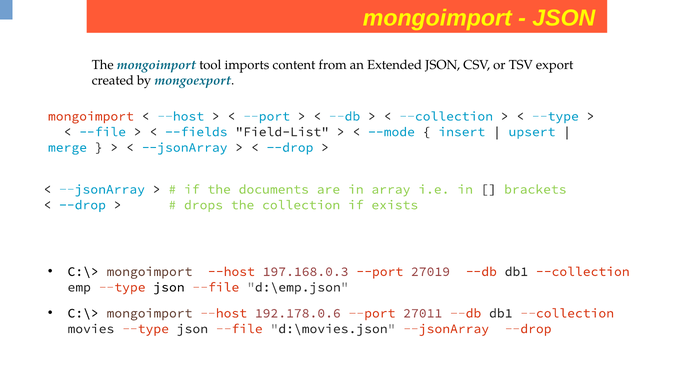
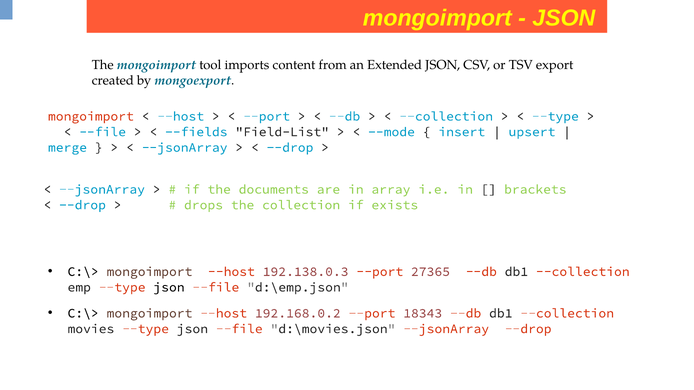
197.168.0.3: 197.168.0.3 -> 192.138.0.3
27019: 27019 -> 27365
192.178.0.6: 192.178.0.6 -> 192.168.0.2
27011: 27011 -> 18343
